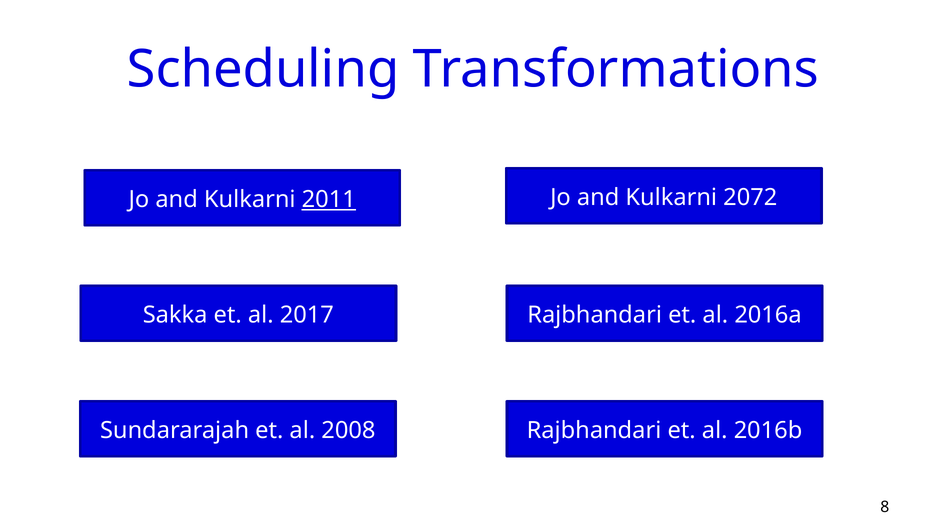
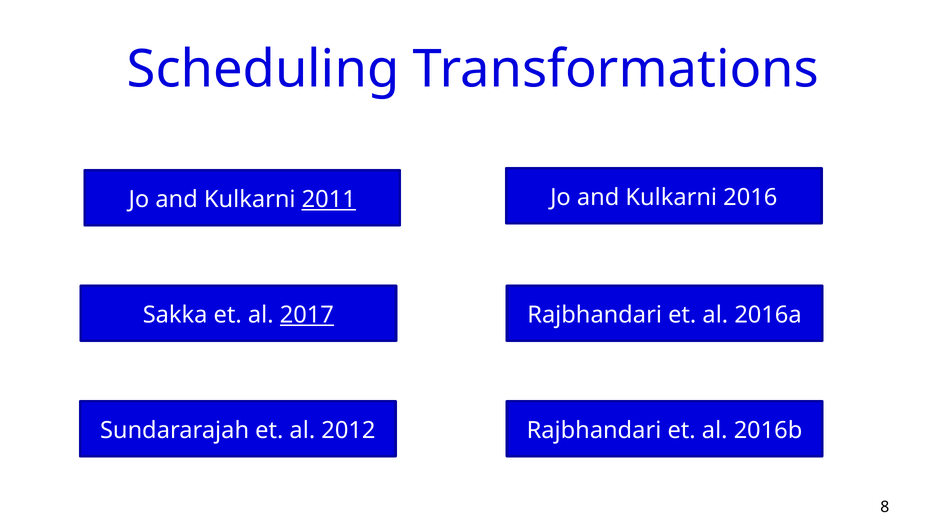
2072: 2072 -> 2016
2017 underline: none -> present
2008: 2008 -> 2012
